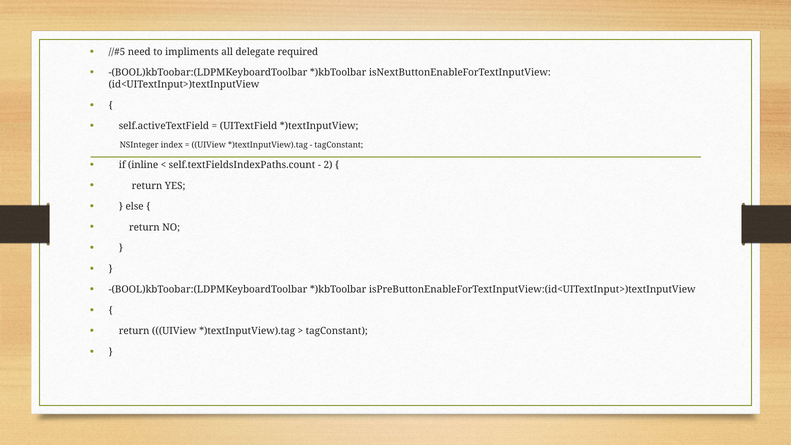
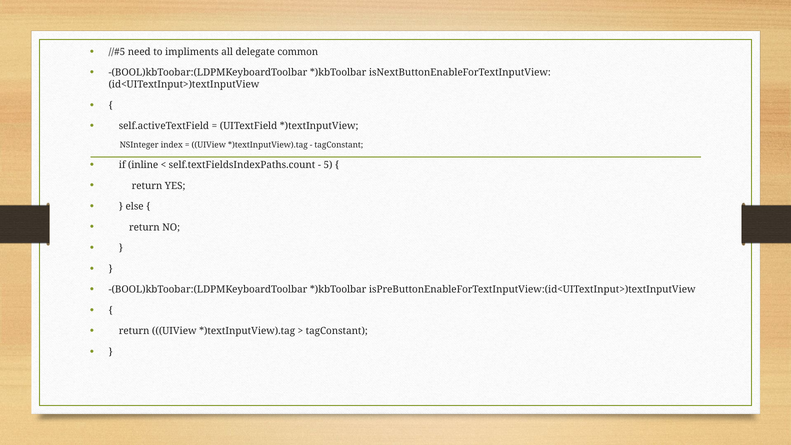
required: required -> common
2: 2 -> 5
